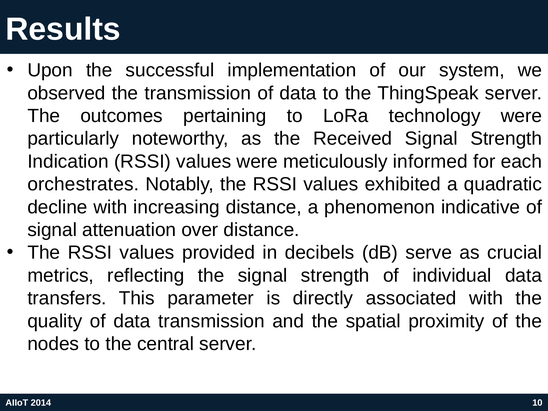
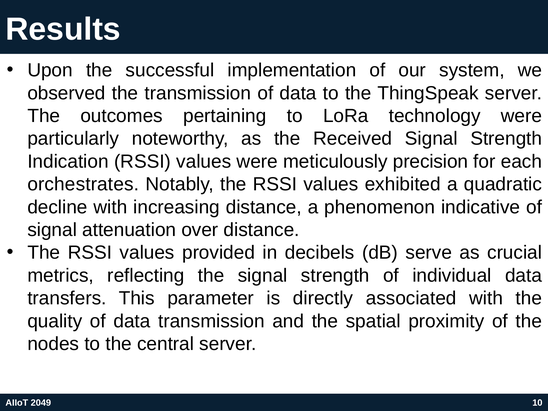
informed: informed -> precision
2014: 2014 -> 2049
